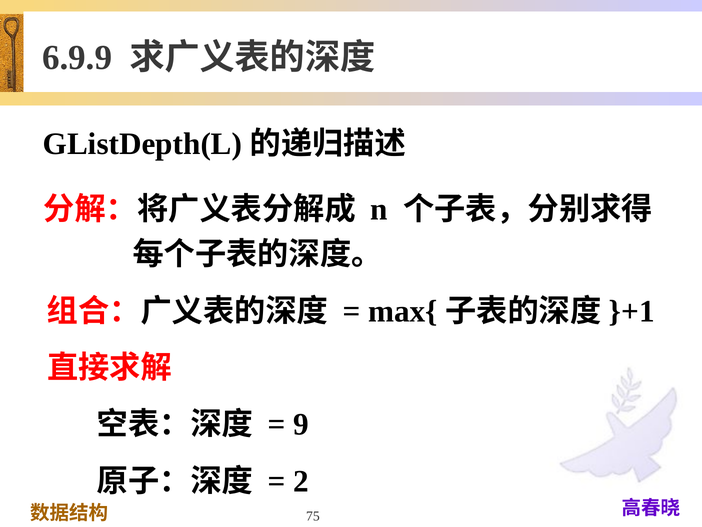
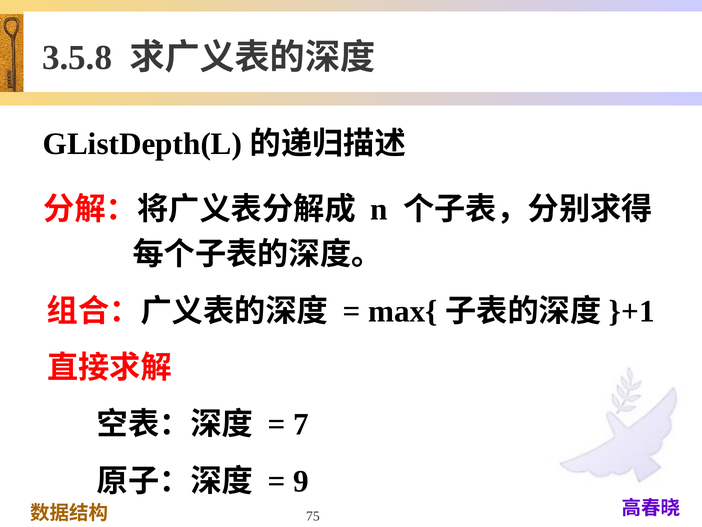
6.9.9: 6.9.9 -> 3.5.8
9: 9 -> 7
2: 2 -> 9
